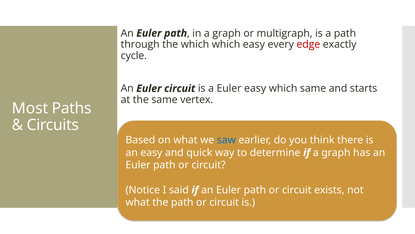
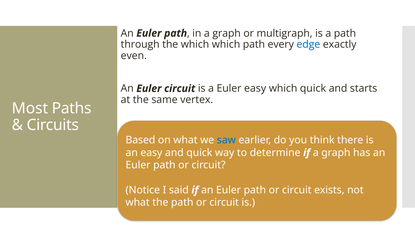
which easy: easy -> path
edge colour: red -> blue
cycle at (134, 56): cycle -> even
which same: same -> quick
